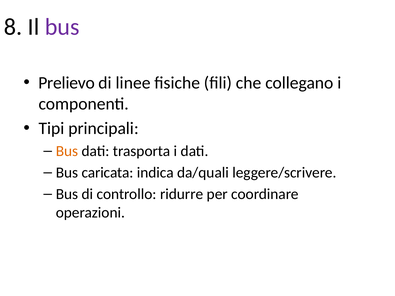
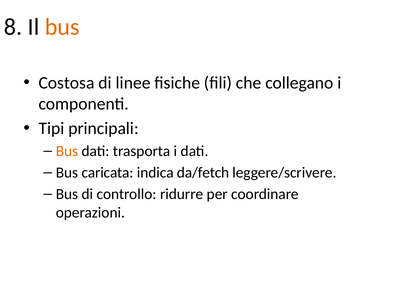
bus at (62, 27) colour: purple -> orange
Prelievo: Prelievo -> Costosa
da/quali: da/quali -> da/fetch
